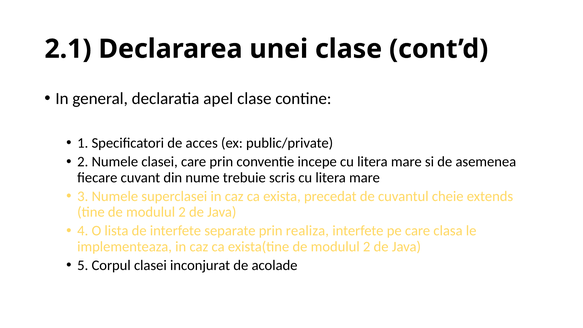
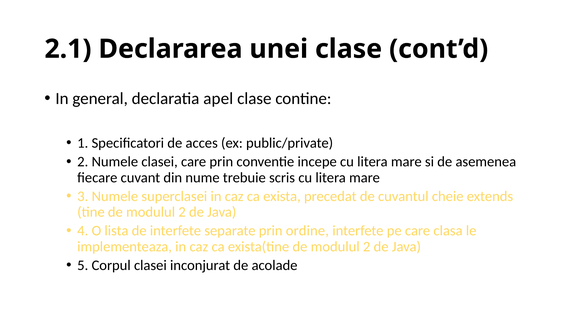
realiza: realiza -> ordine
